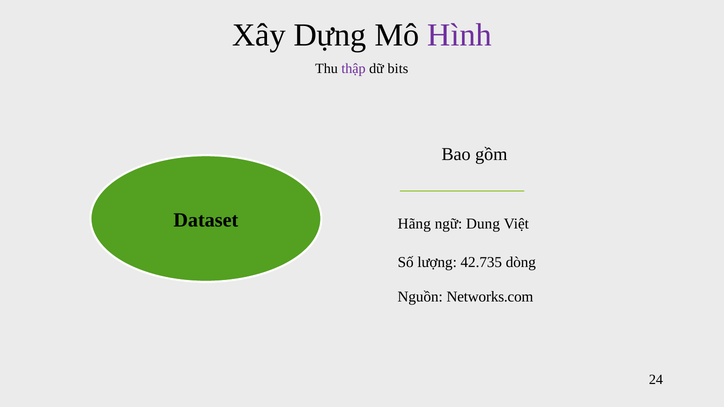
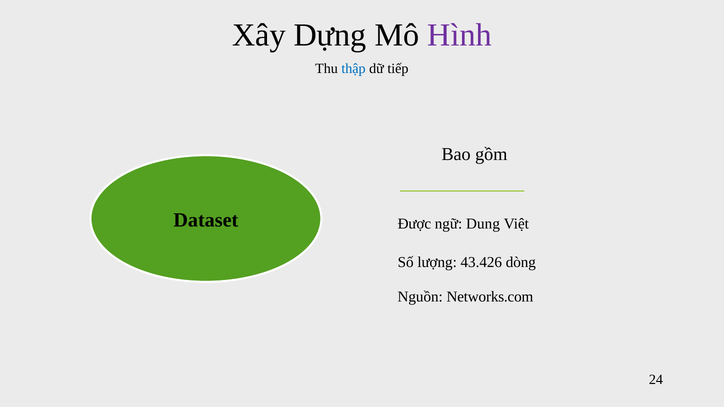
thập colour: purple -> blue
bits: bits -> tiếp
Hãng: Hãng -> Được
42.735: 42.735 -> 43.426
